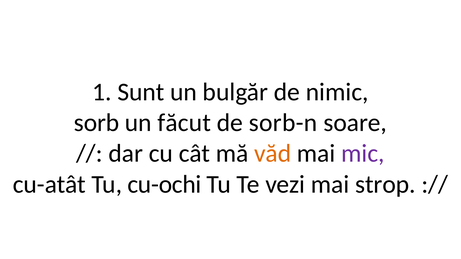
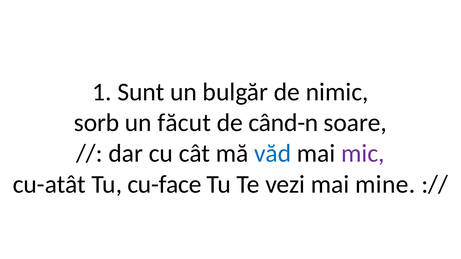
sorb-n: sorb-n -> când-n
văd colour: orange -> blue
cu-ochi: cu-ochi -> cu-face
strop: strop -> mine
